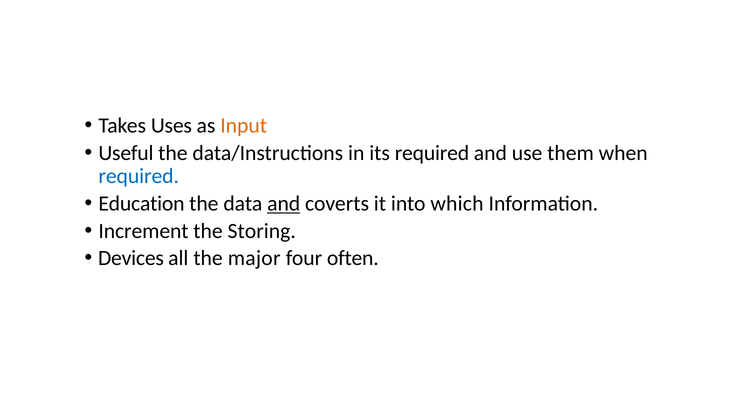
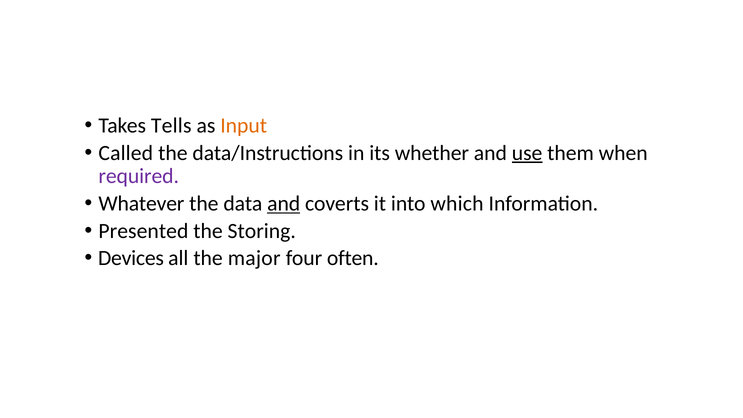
Uses: Uses -> Tells
Useful: Useful -> Called
its required: required -> whether
use underline: none -> present
required at (139, 176) colour: blue -> purple
Education: Education -> Whatever
Increment: Increment -> Presented
